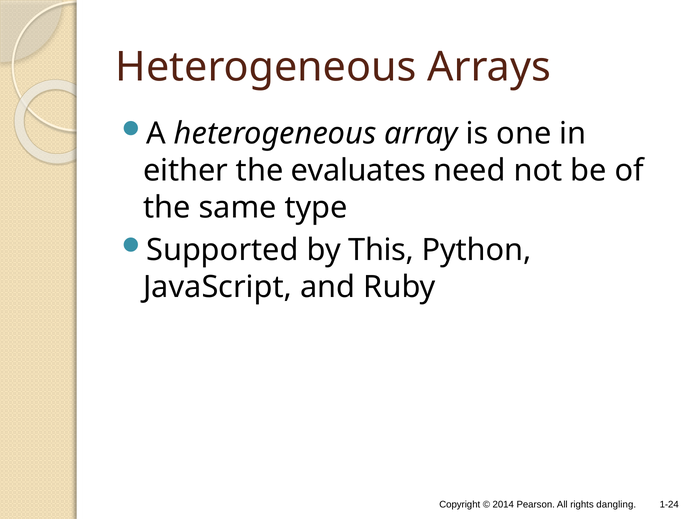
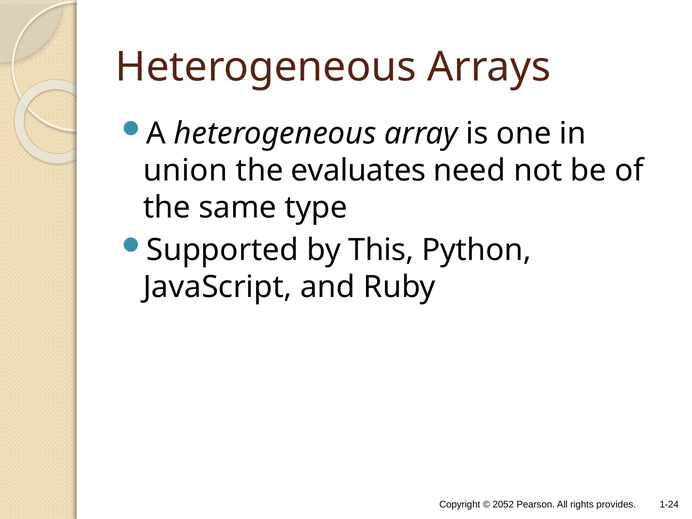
either: either -> union
2014: 2014 -> 2052
dangling: dangling -> provides
